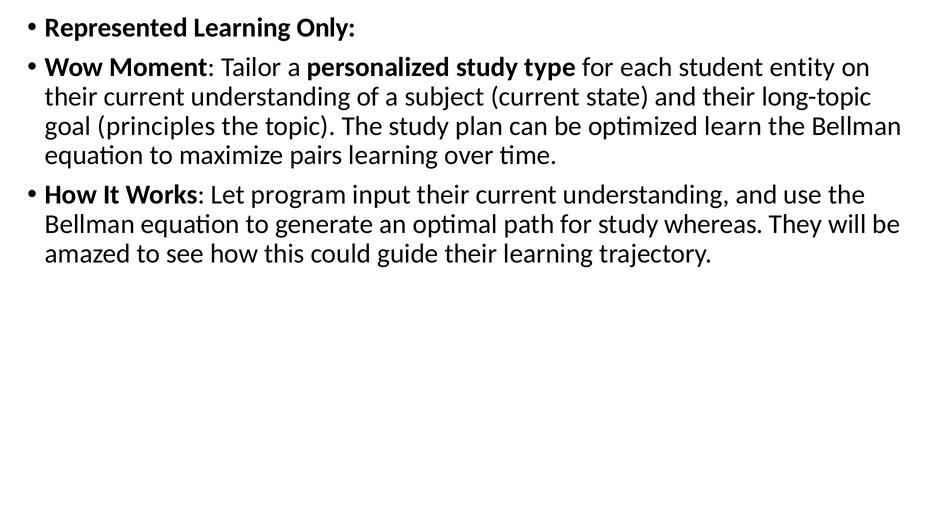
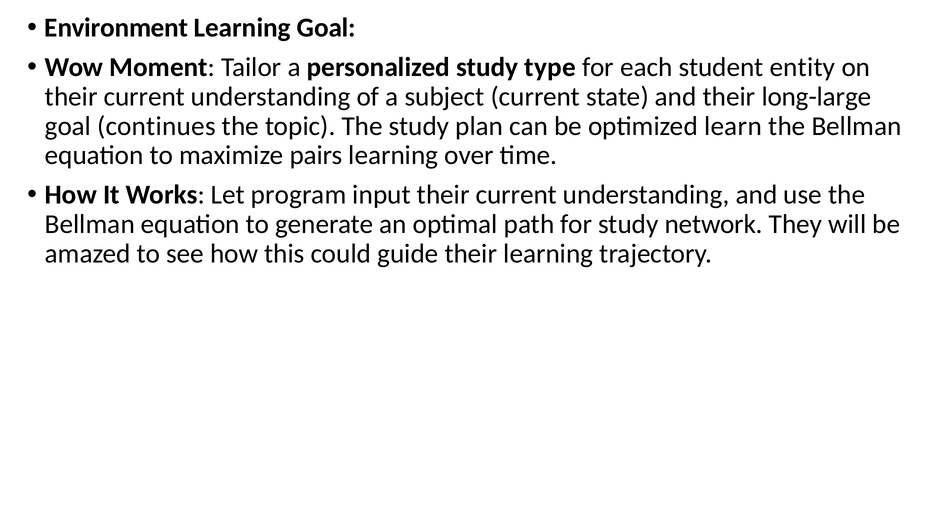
Represented: Represented -> Environment
Learning Only: Only -> Goal
long-topic: long-topic -> long-large
principles: principles -> continues
whereas: whereas -> network
